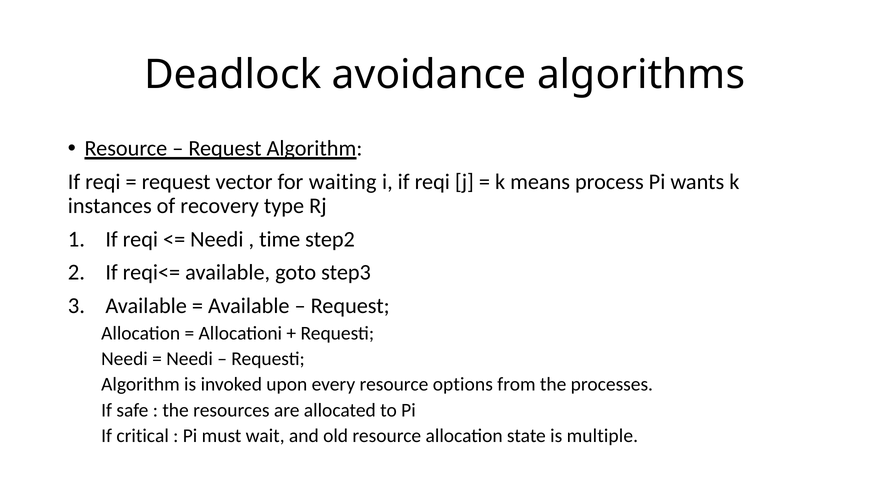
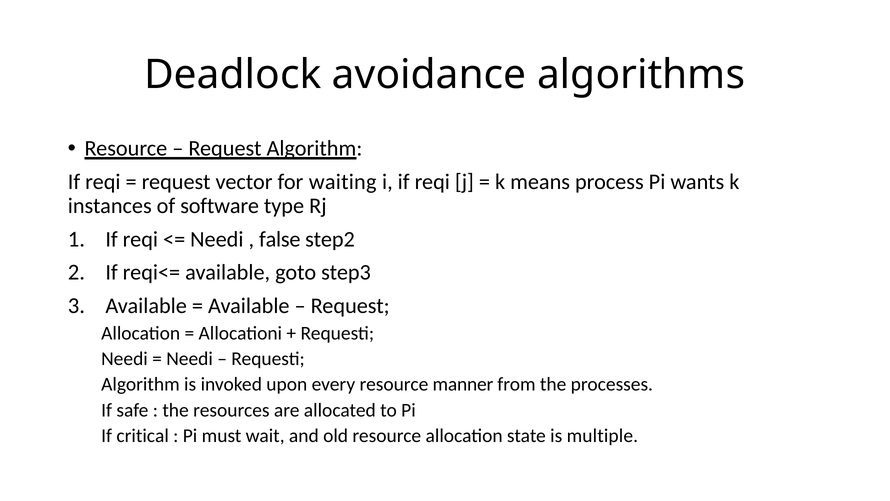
recovery: recovery -> software
time: time -> false
options: options -> manner
